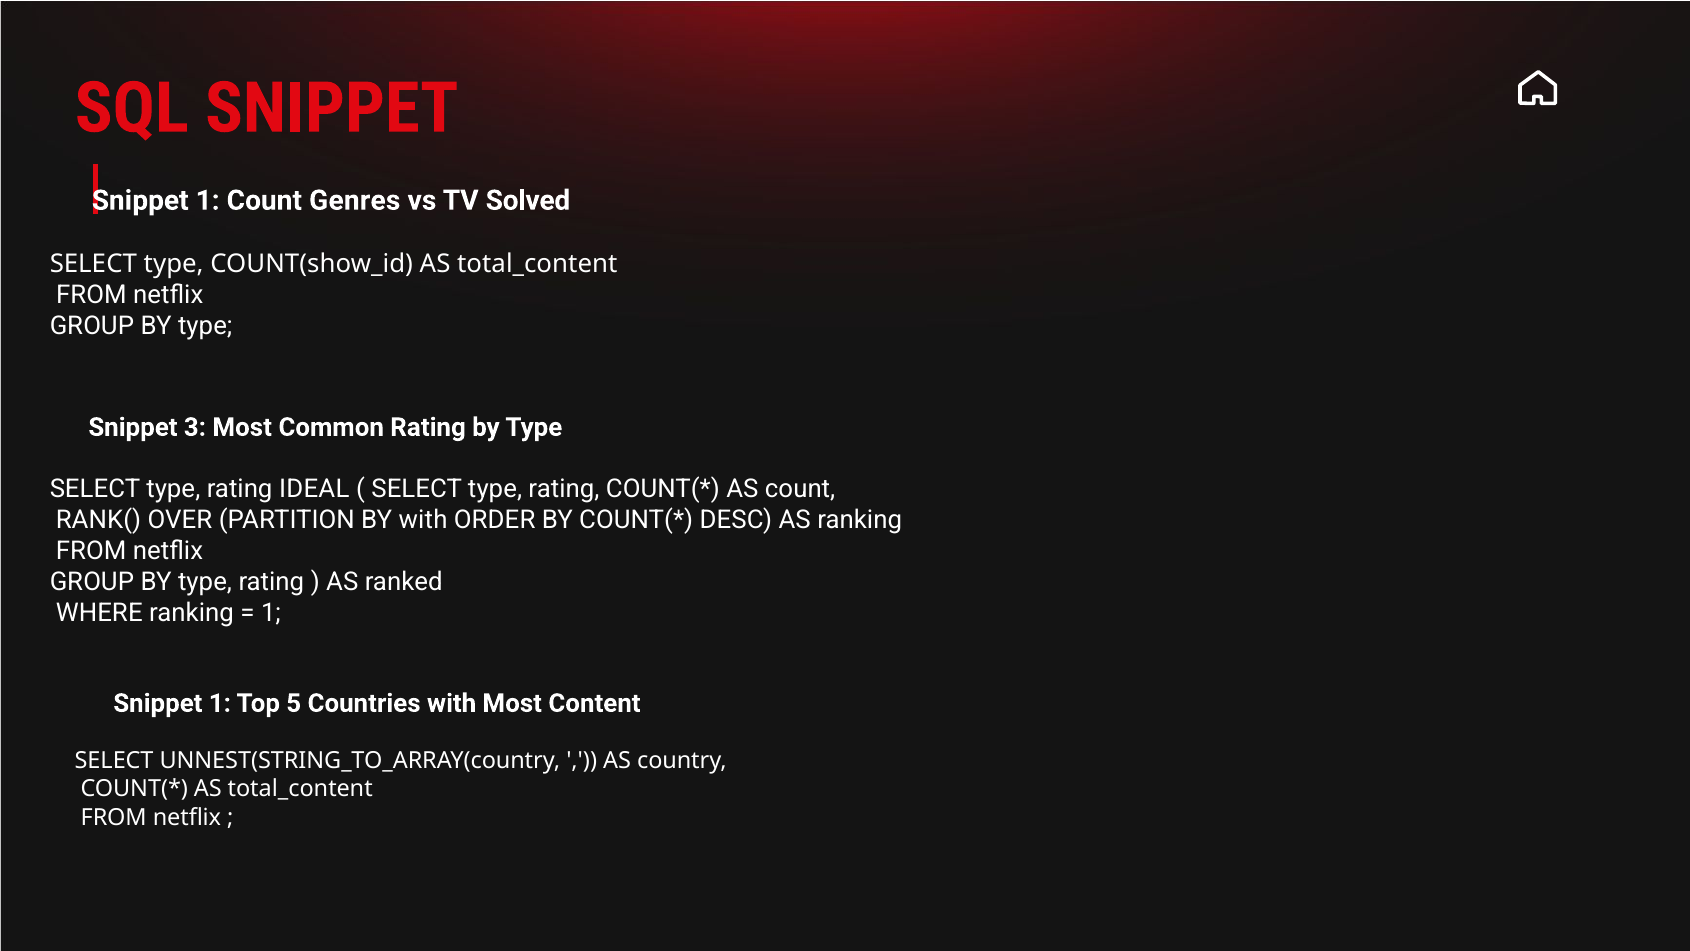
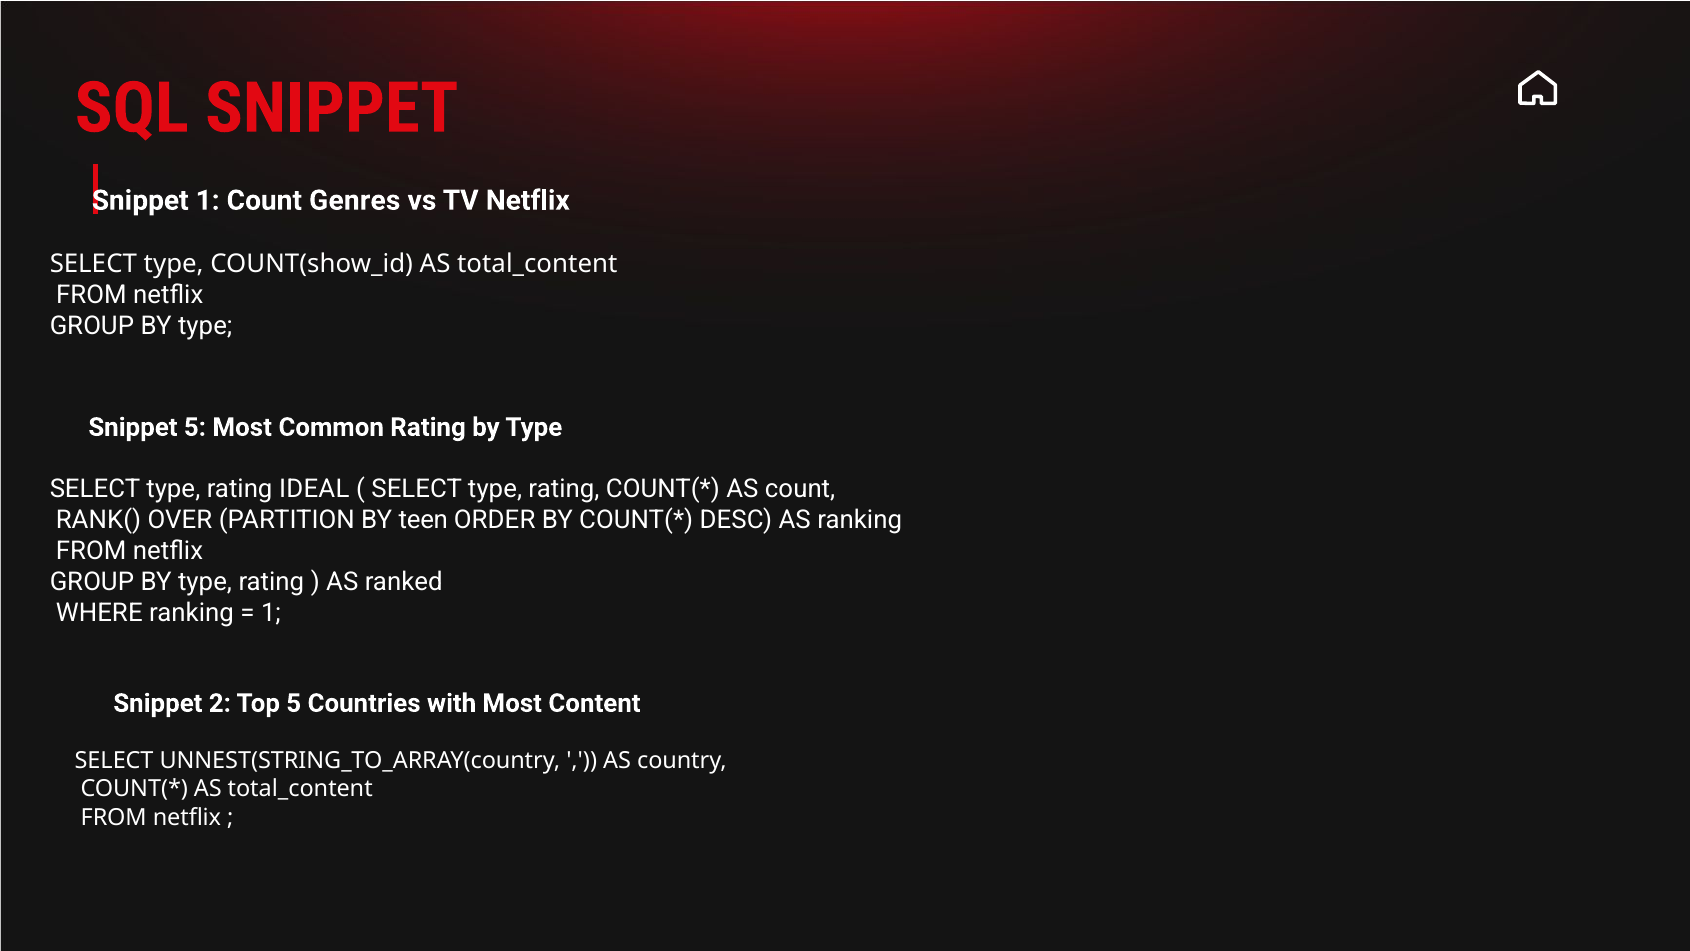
TV Solved: Solved -> Netflix
3 at (195, 427): 3 -> 5
BY with: with -> teen
1 at (220, 703): 1 -> 2
